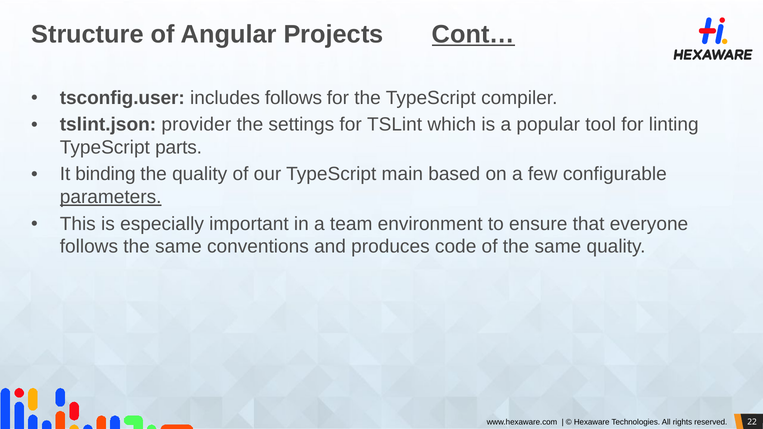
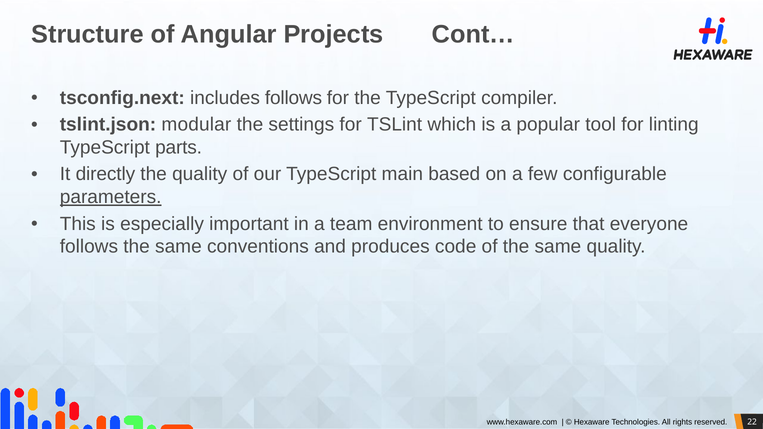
Cont… underline: present -> none
tsconfig.user: tsconfig.user -> tsconfig.next
provider: provider -> modular
binding: binding -> directly
